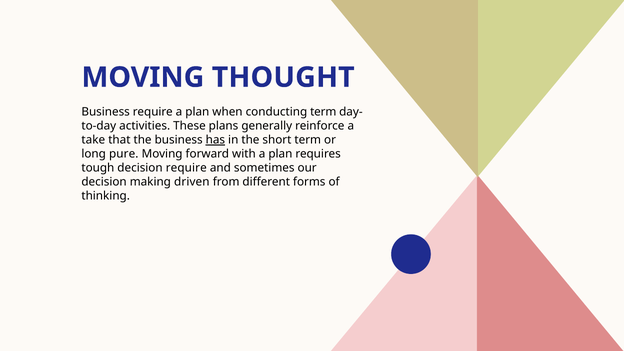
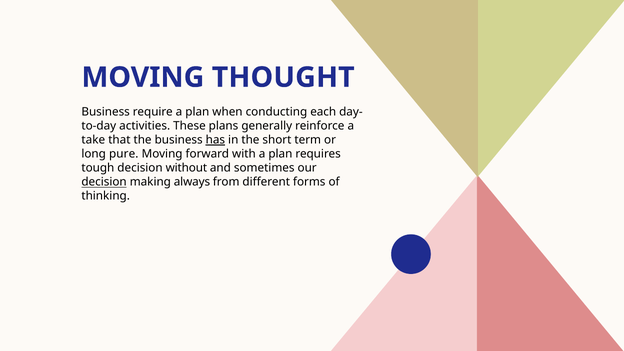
conducting term: term -> each
decision require: require -> without
decision at (104, 182) underline: none -> present
driven: driven -> always
